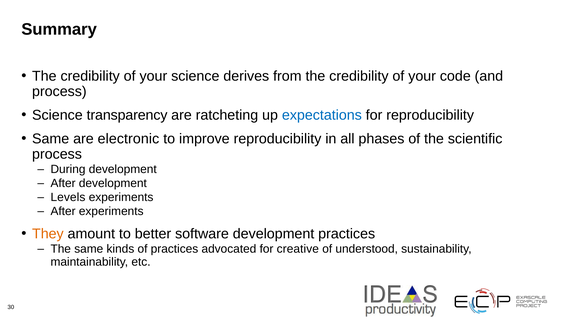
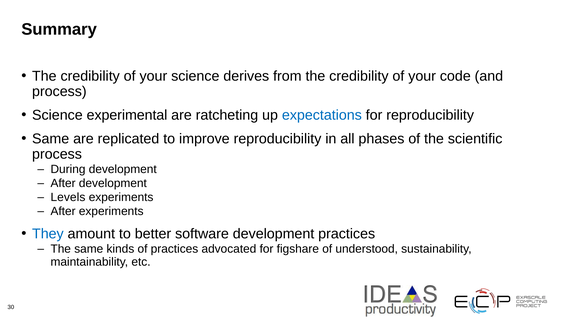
transparency: transparency -> experimental
electronic: electronic -> replicated
They colour: orange -> blue
creative: creative -> figshare
